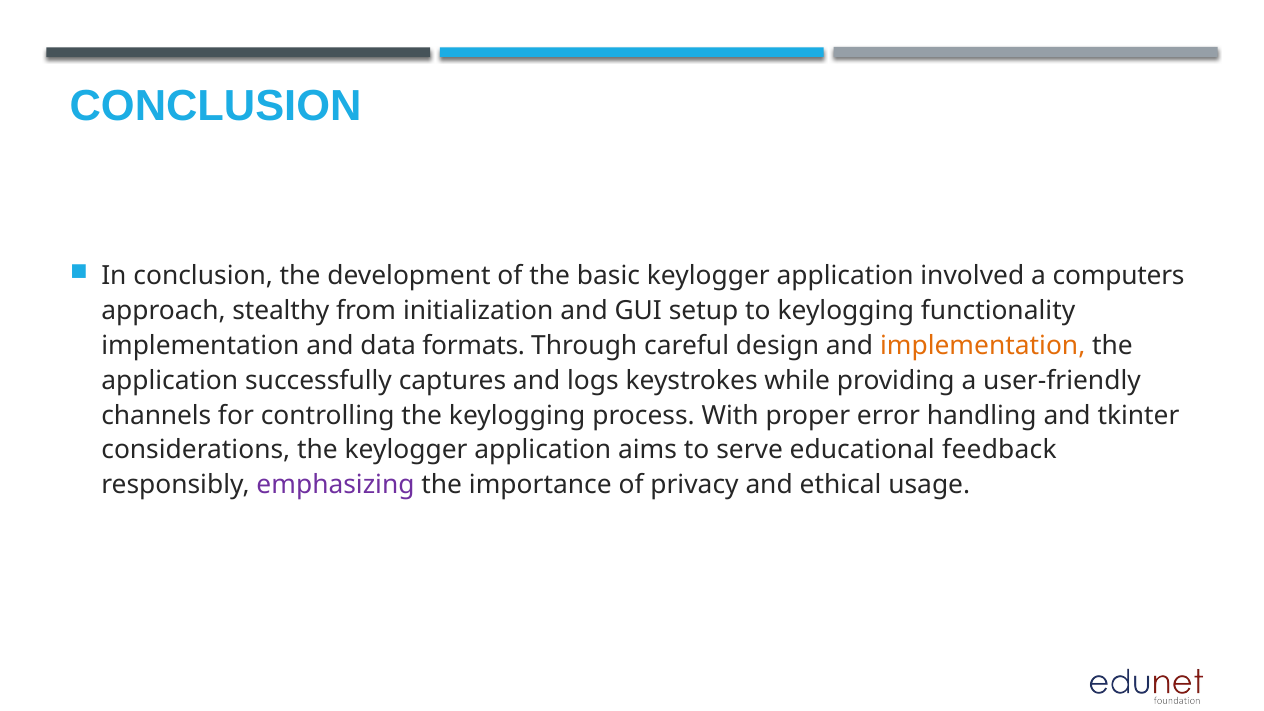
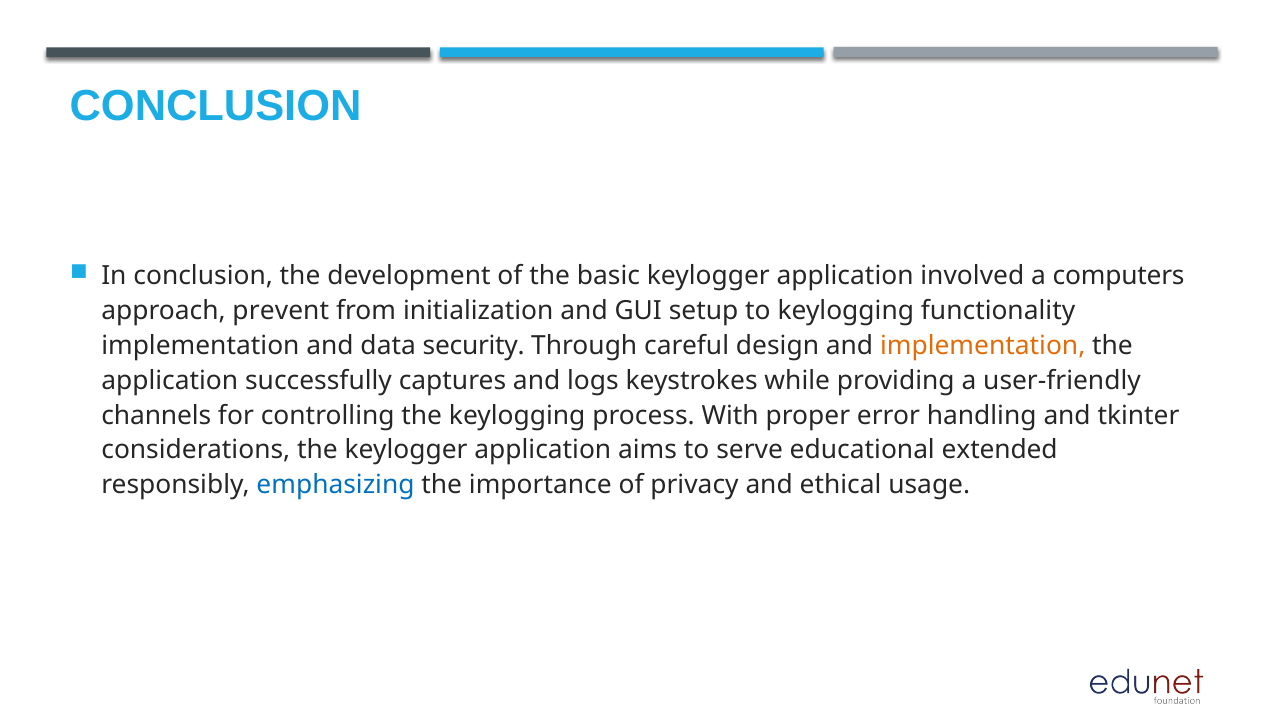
stealthy: stealthy -> prevent
formats: formats -> security
feedback: feedback -> extended
emphasizing colour: purple -> blue
